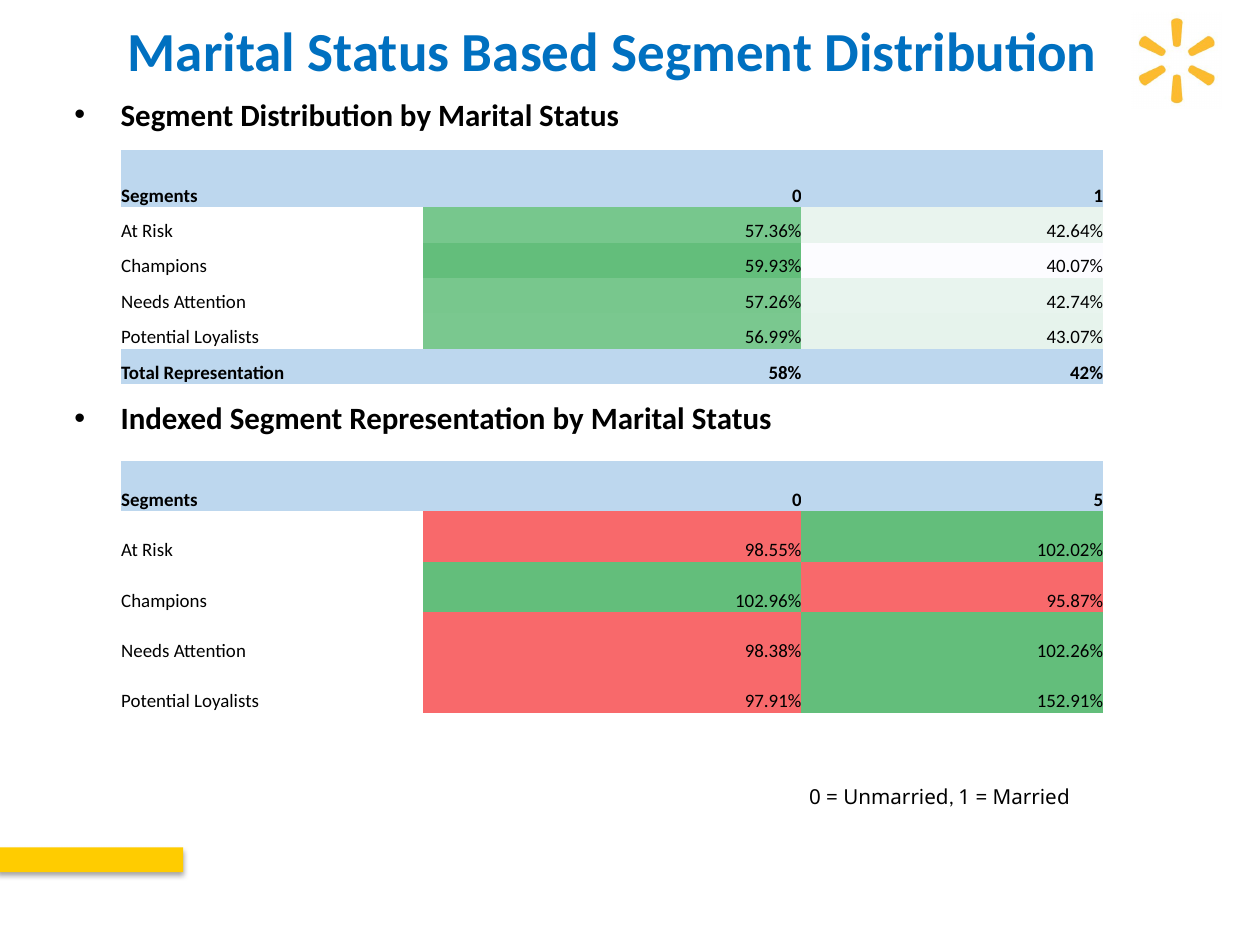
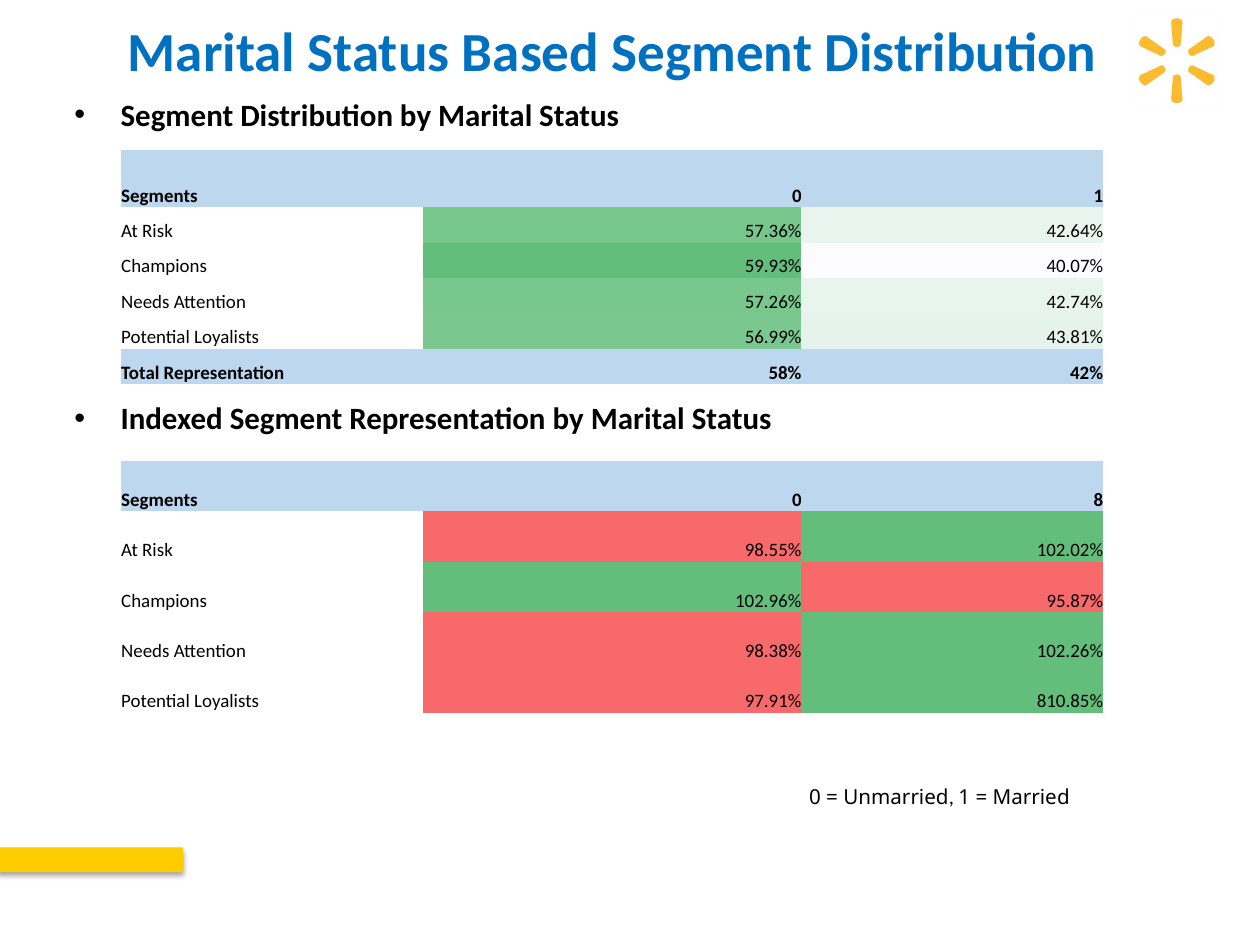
43.07%: 43.07% -> 43.81%
5: 5 -> 8
152.91%: 152.91% -> 810.85%
